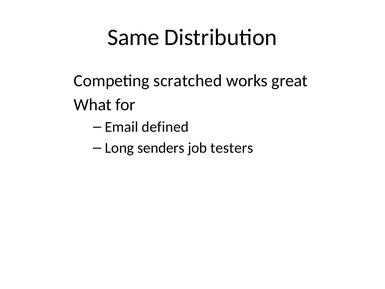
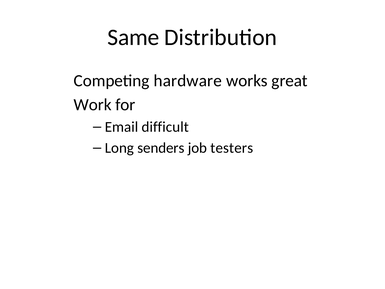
scratched: scratched -> hardware
What: What -> Work
defined: defined -> difficult
